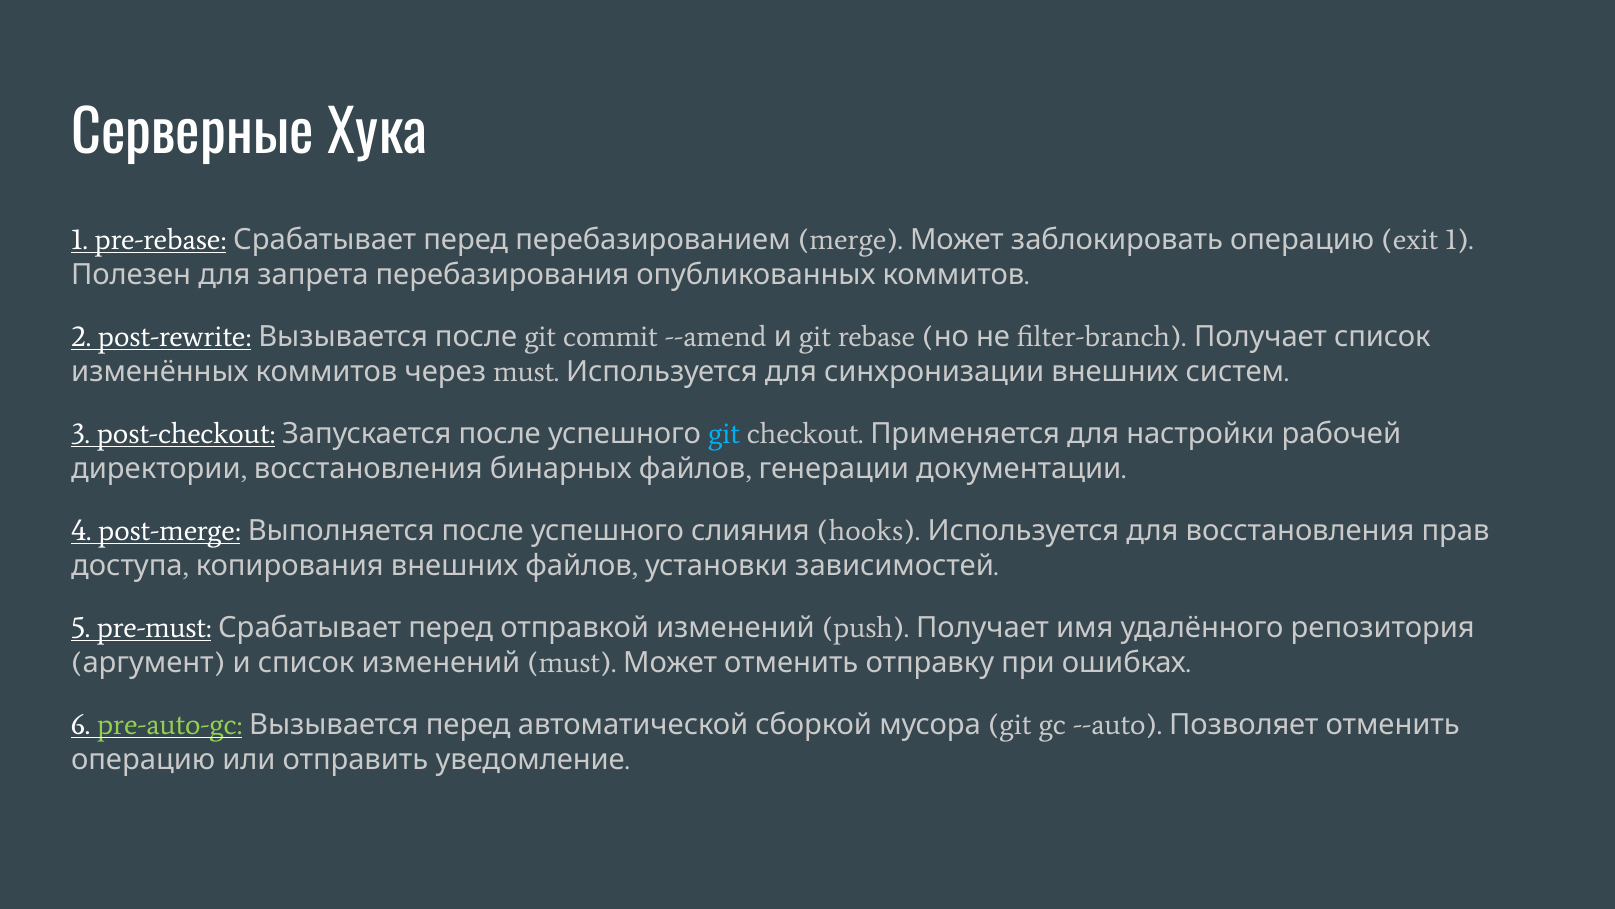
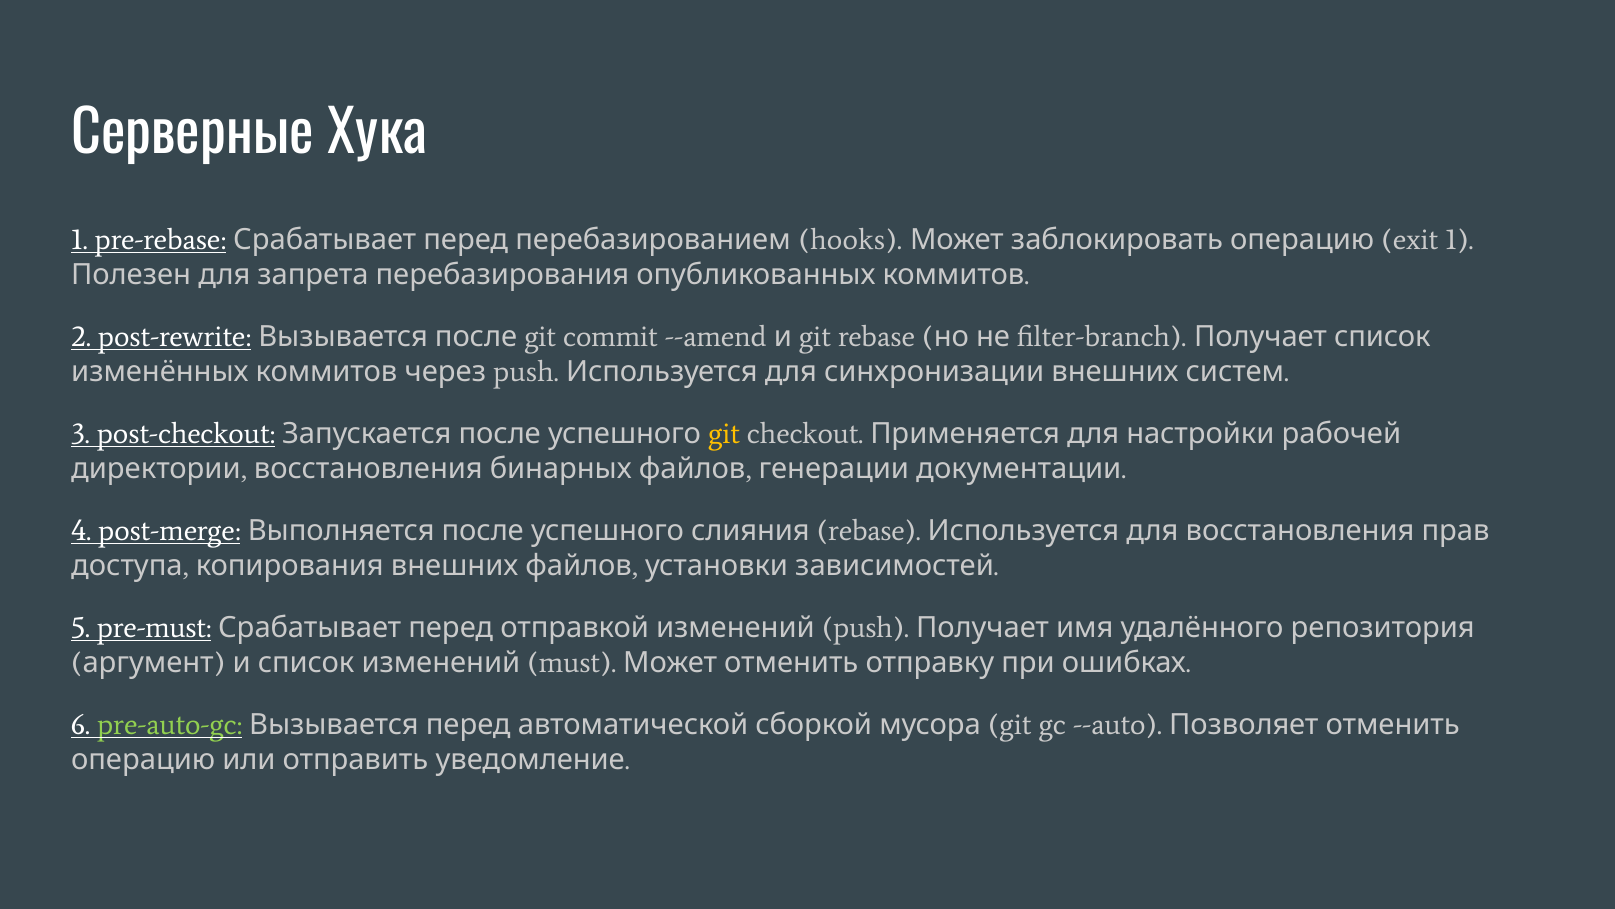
merge: merge -> hooks
must at (526, 371): must -> push
git at (724, 433) colour: light blue -> yellow
post-merge hooks: hooks -> rebase
